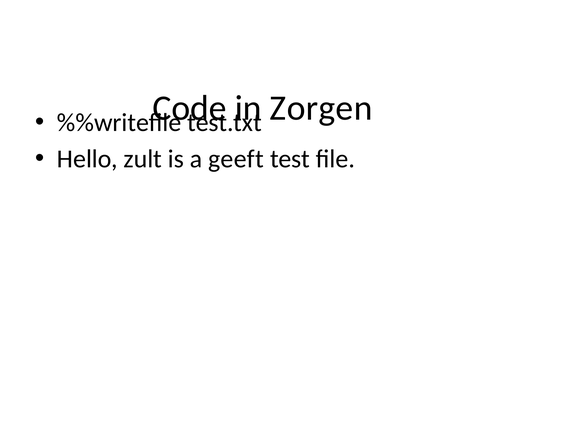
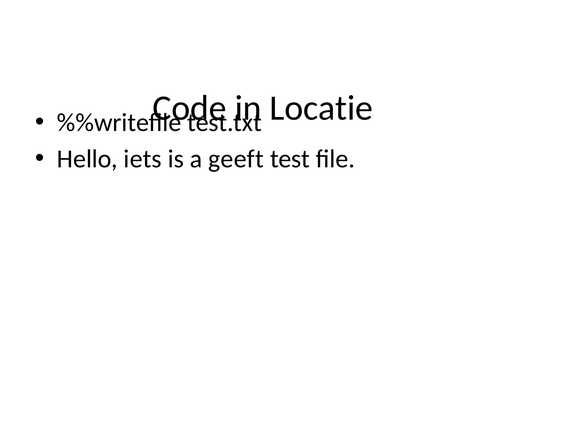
Zorgen: Zorgen -> Locatie
zult: zult -> iets
